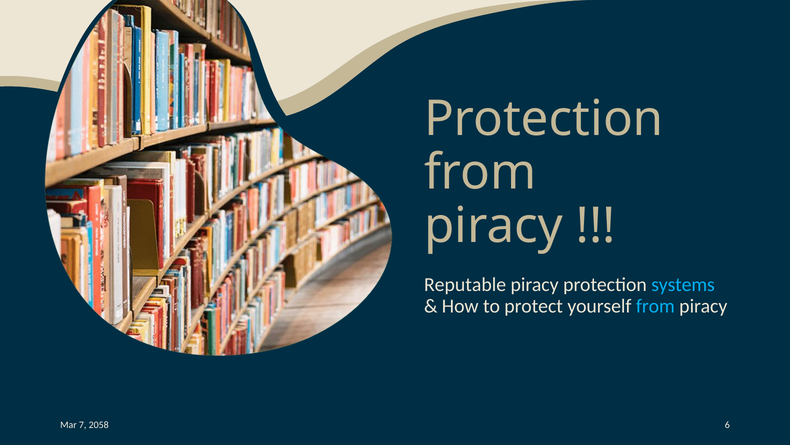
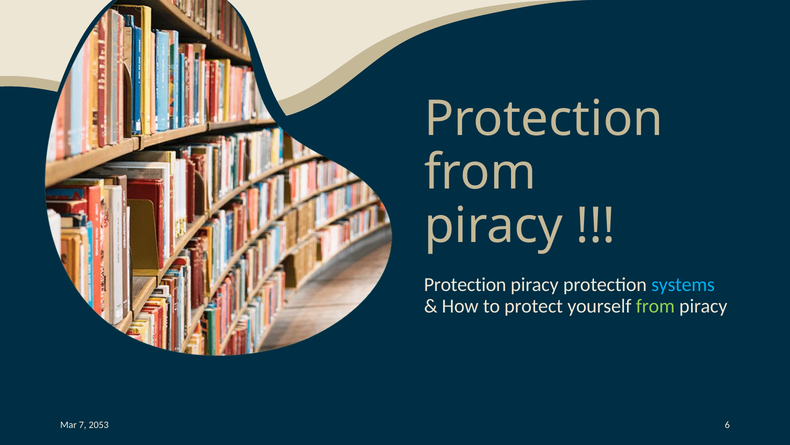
Reputable at (465, 284): Reputable -> Protection
from at (655, 306) colour: light blue -> light green
2058: 2058 -> 2053
